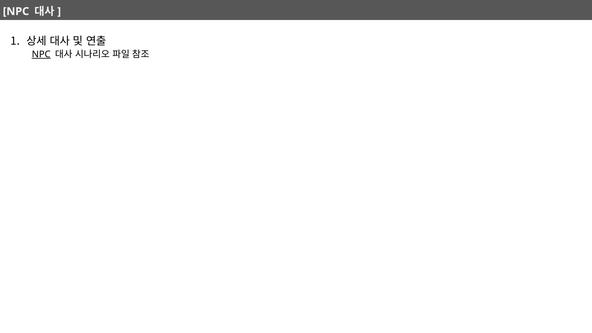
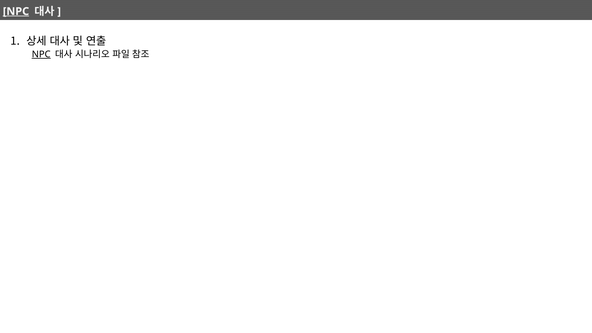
NPC at (16, 11) underline: none -> present
